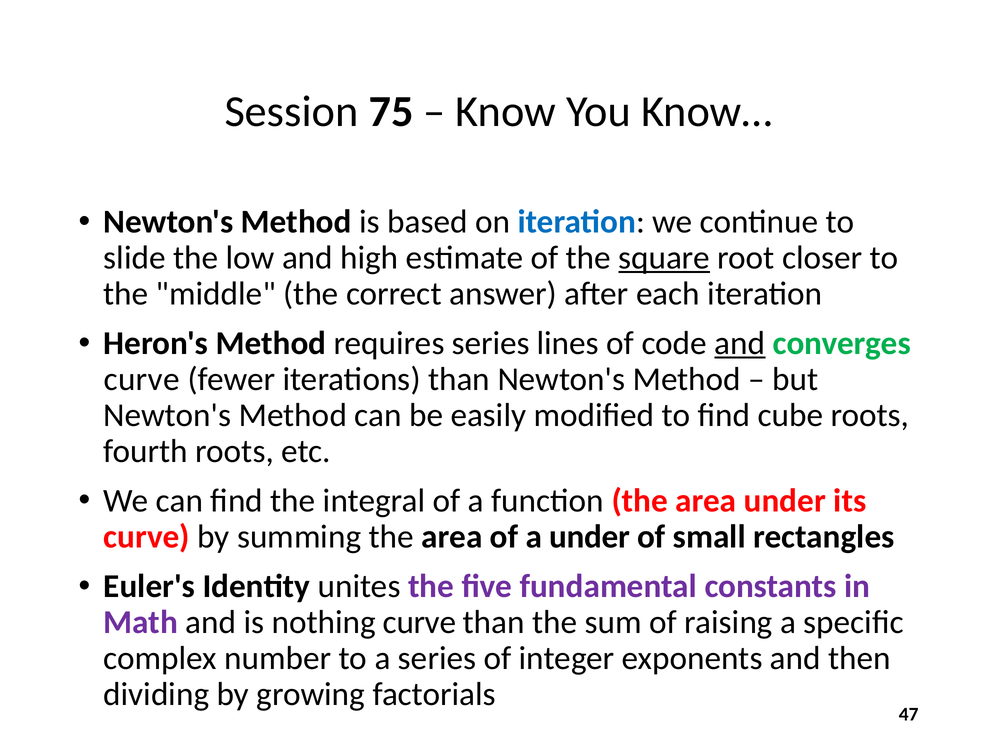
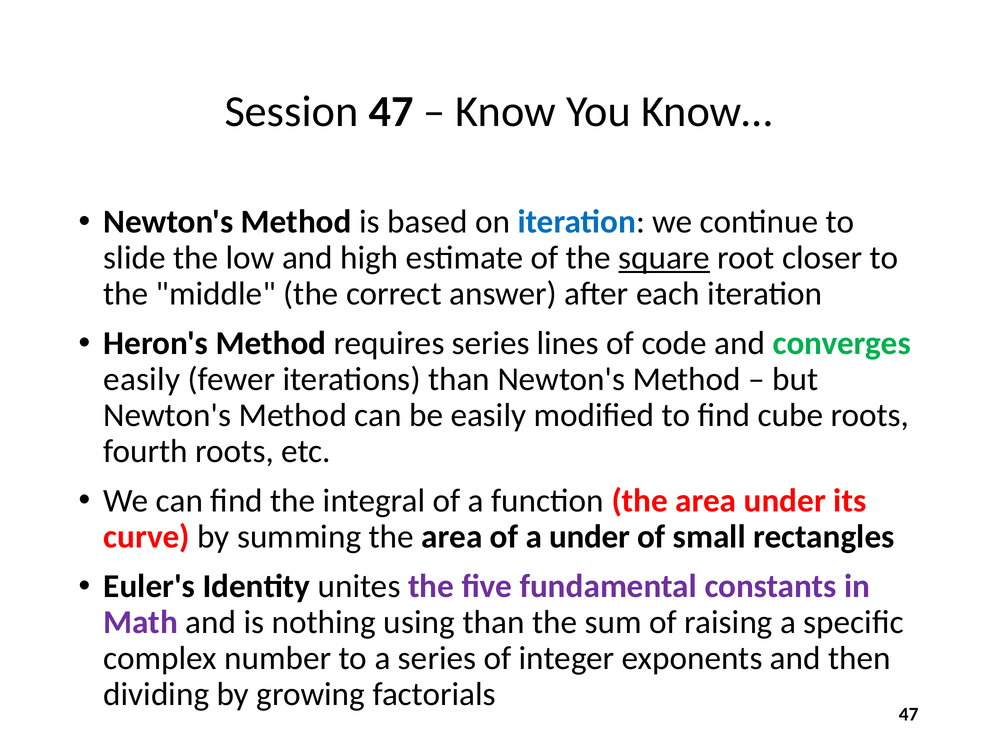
Session 75: 75 -> 47
and at (740, 343) underline: present -> none
curve at (142, 379): curve -> easily
nothing curve: curve -> using
